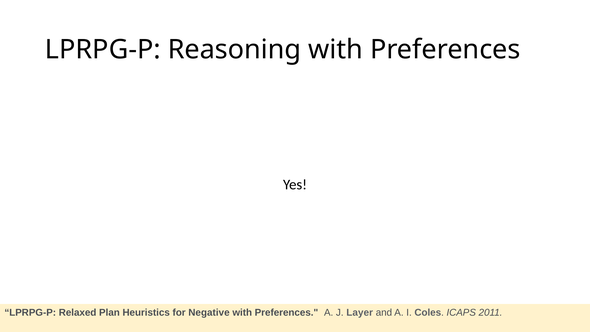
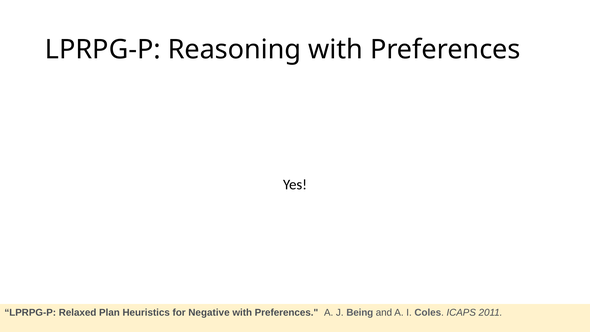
Layer: Layer -> Being
